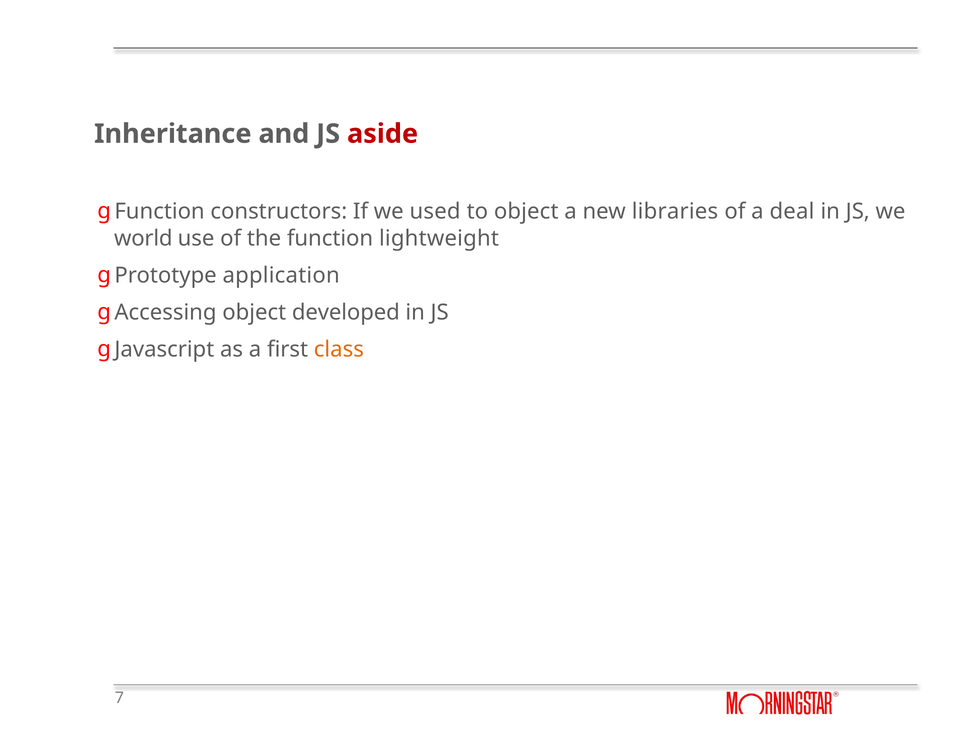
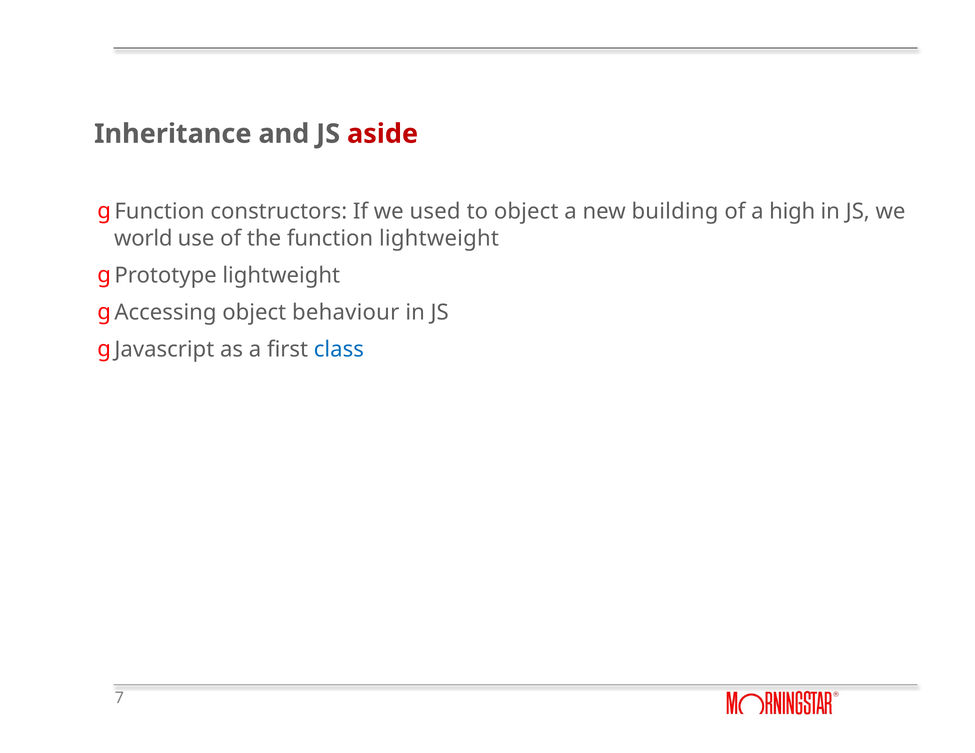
libraries: libraries -> building
deal: deal -> high
application at (281, 276): application -> lightweight
developed: developed -> behaviour
class colour: orange -> blue
